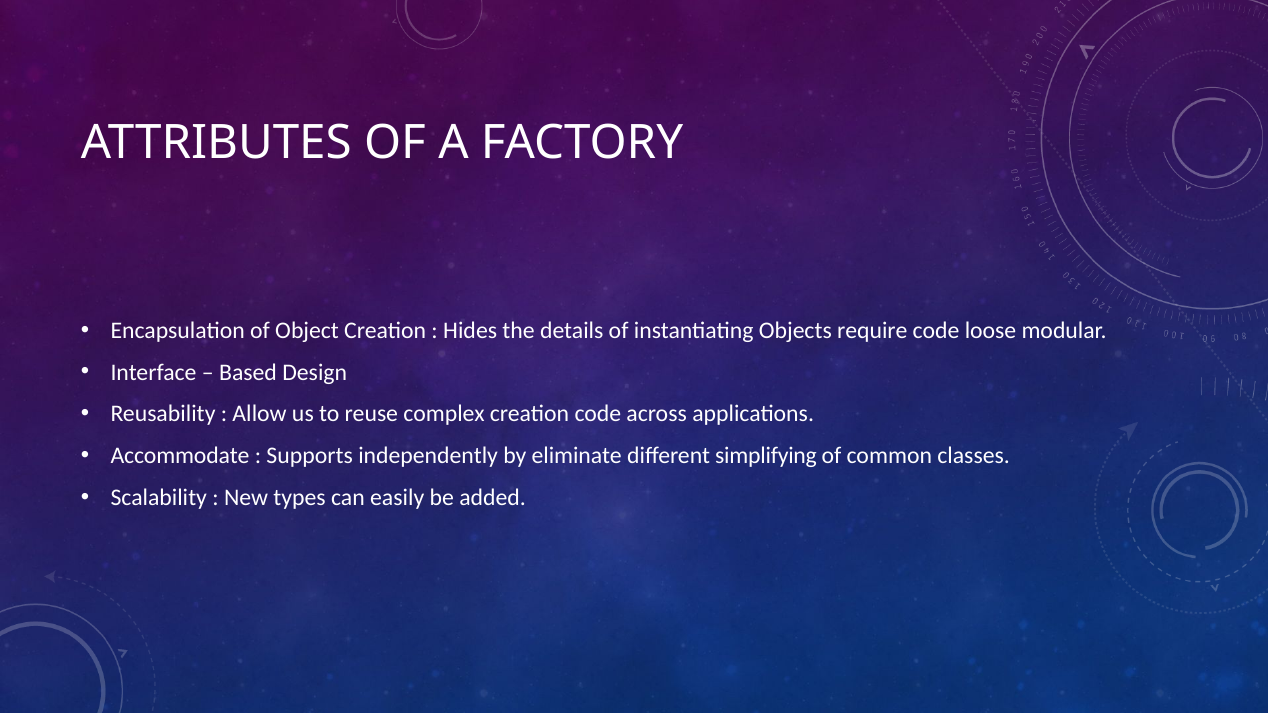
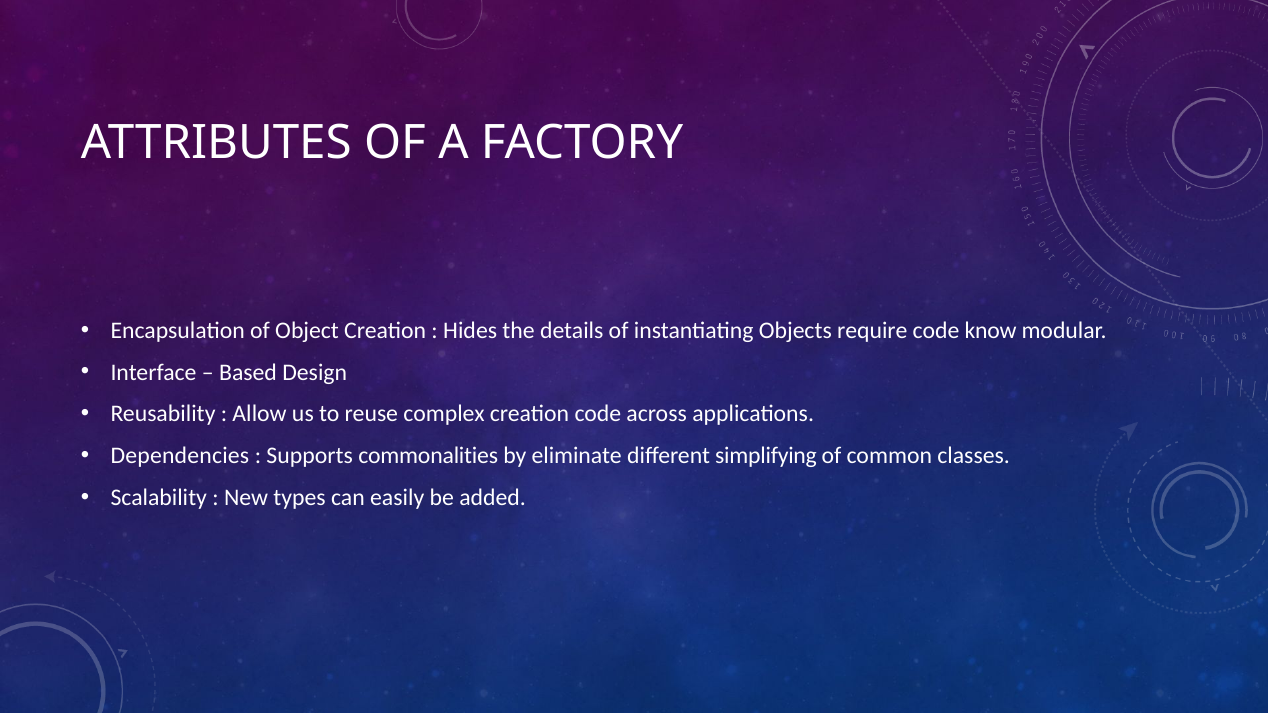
loose: loose -> know
Accommodate: Accommodate -> Dependencies
independently: independently -> commonalities
